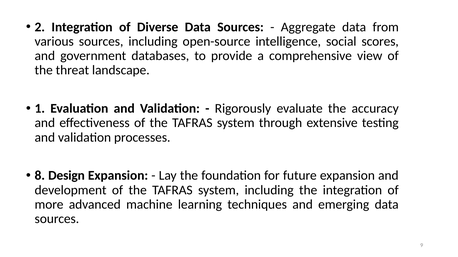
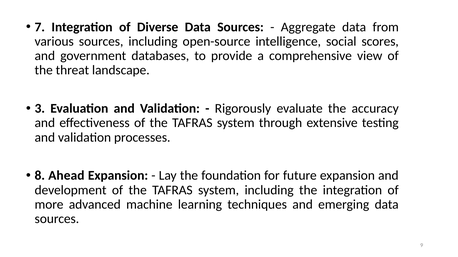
2: 2 -> 7
1: 1 -> 3
Design: Design -> Ahead
